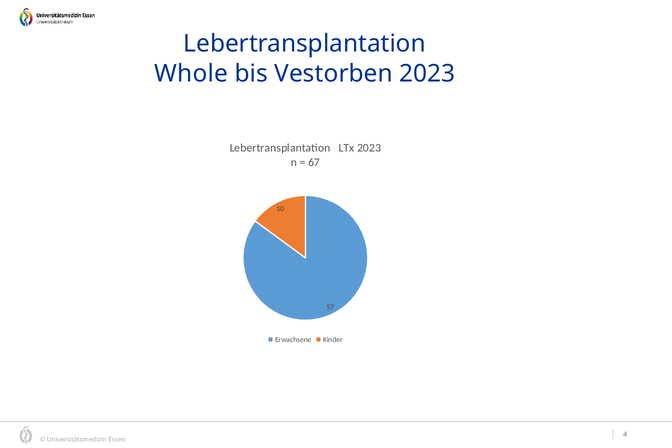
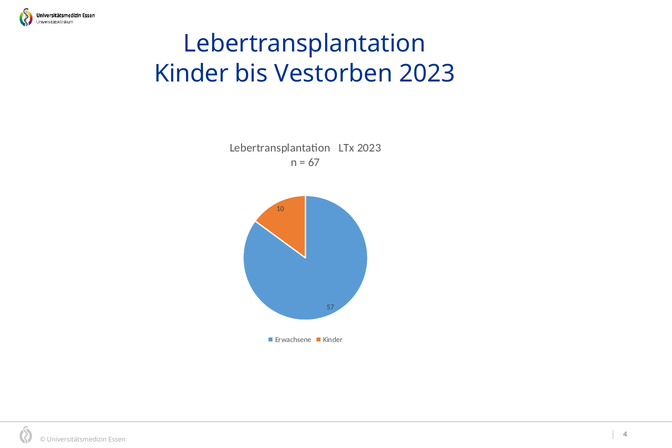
Whole at (191, 74): Whole -> Kinder
